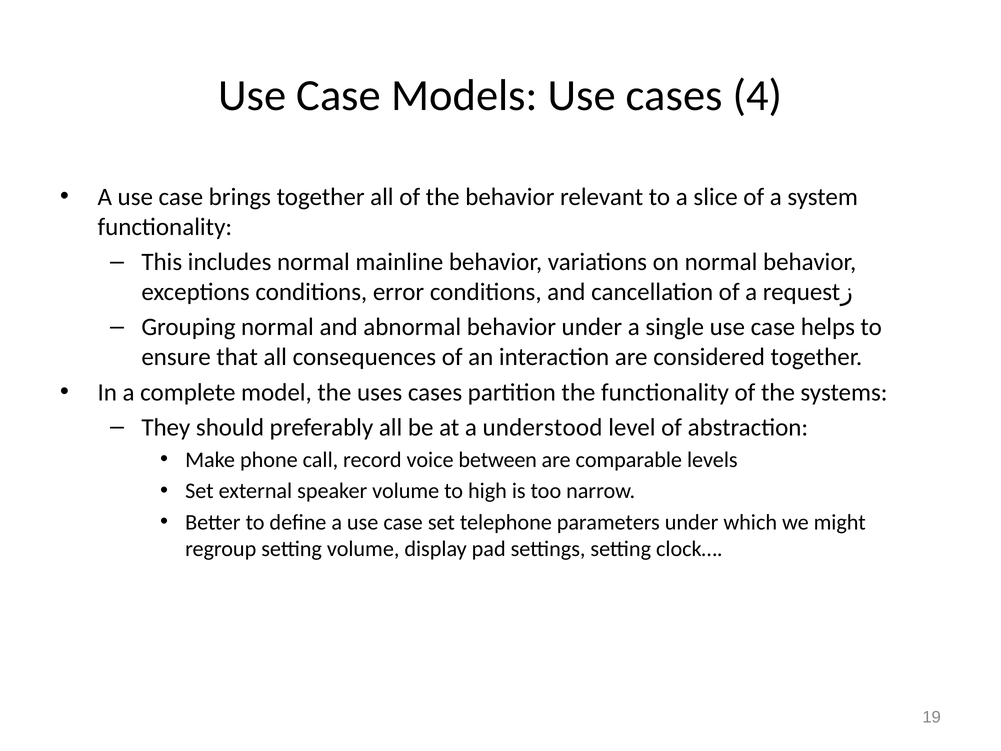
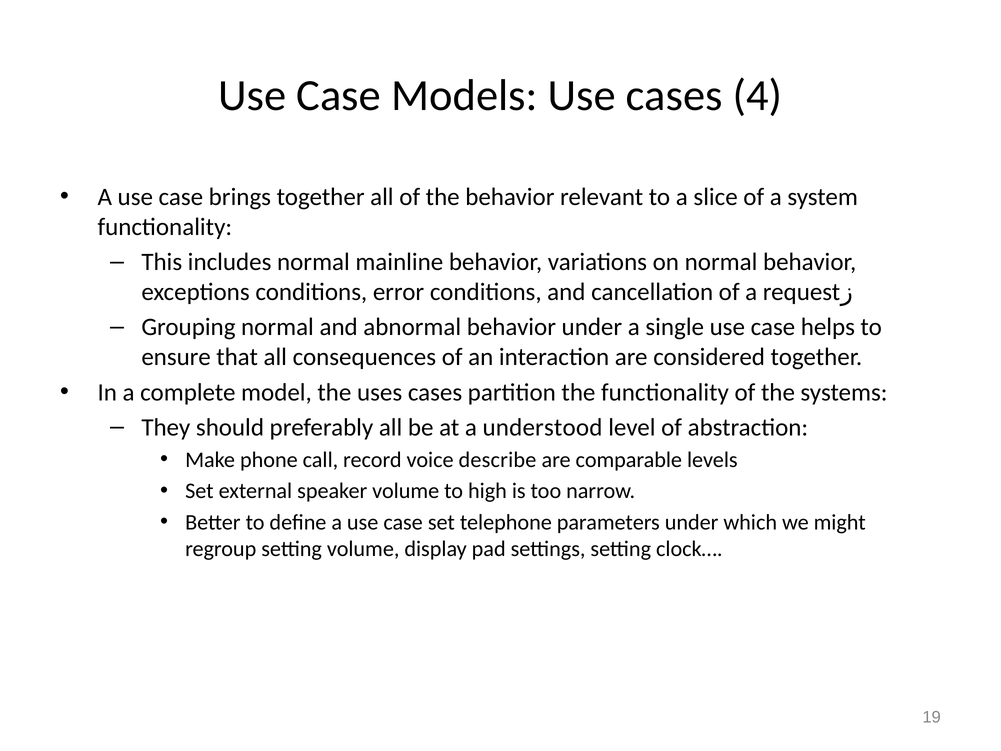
between: between -> describe
